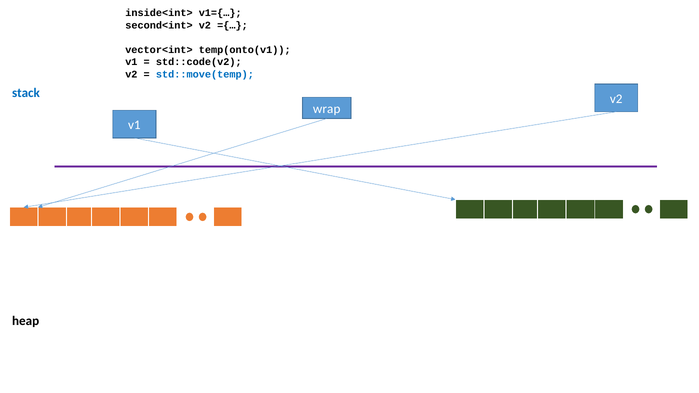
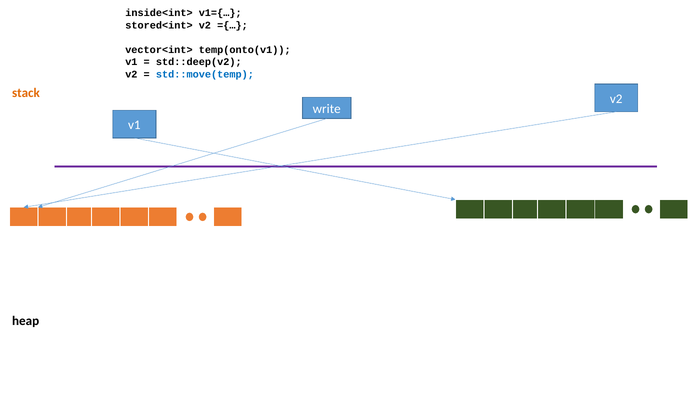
second<int>: second<int> -> stored<int>
std::code(v2: std::code(v2 -> std::deep(v2
stack colour: blue -> orange
wrap: wrap -> write
